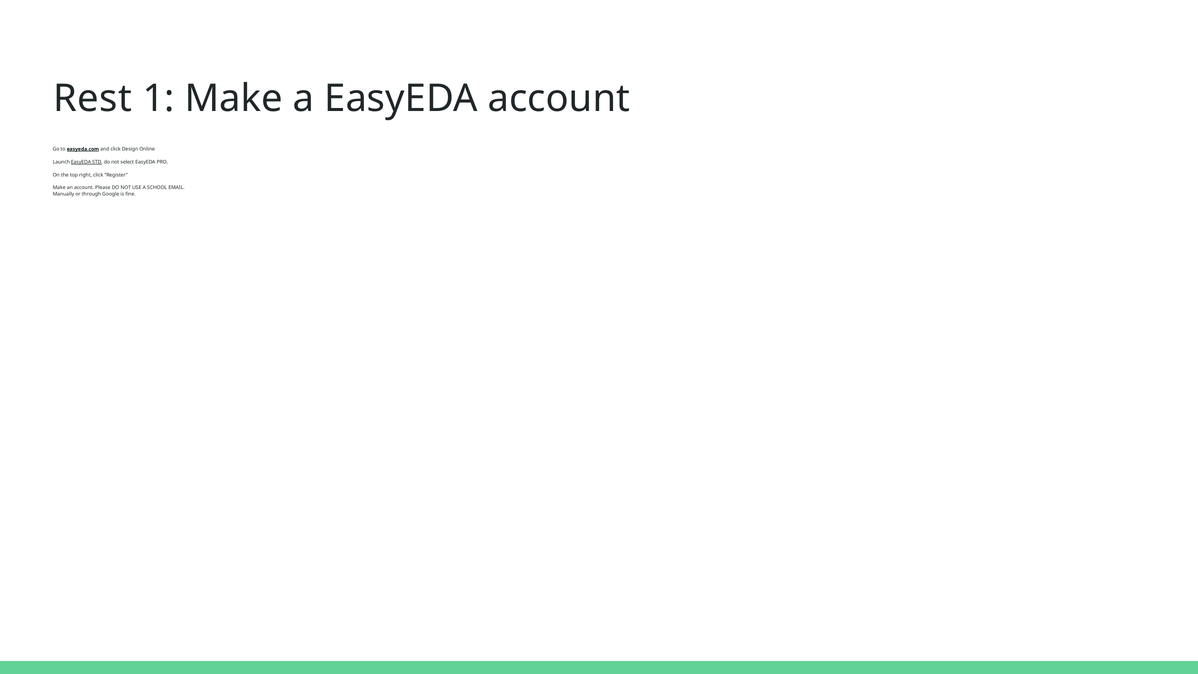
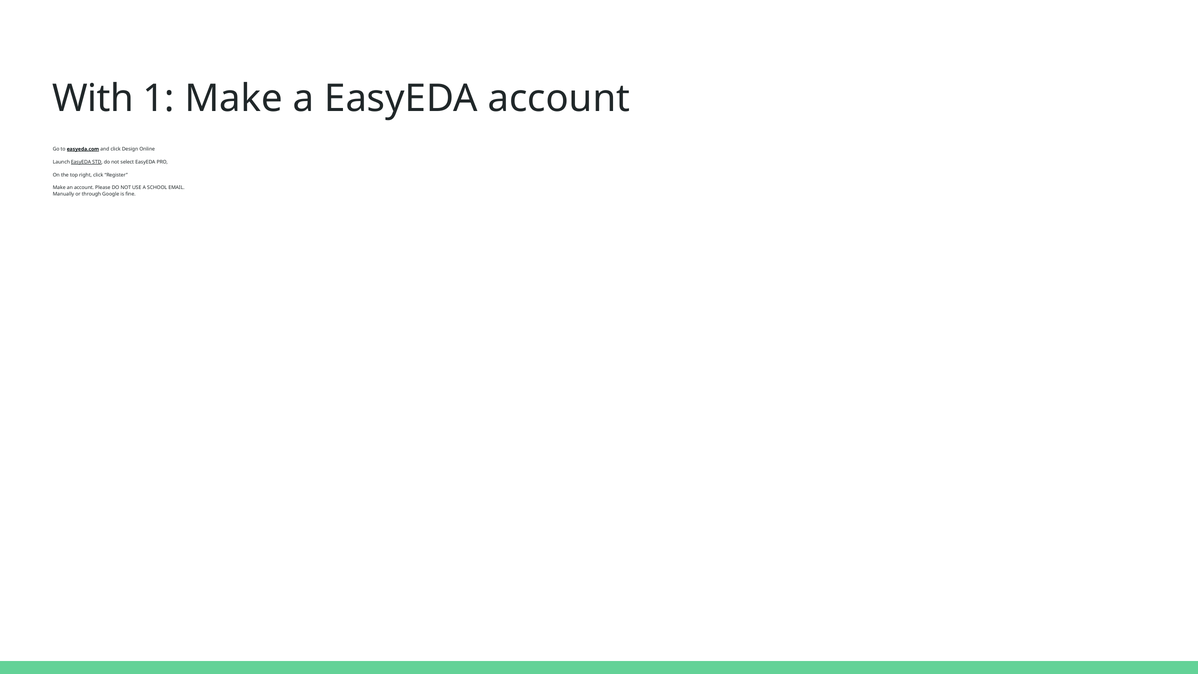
Rest: Rest -> With
